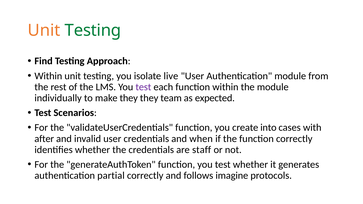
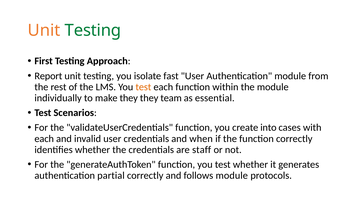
Find: Find -> First
Within at (48, 76): Within -> Report
live: live -> fast
test at (143, 87) colour: purple -> orange
expected: expected -> essential
after at (44, 139): after -> each
follows imagine: imagine -> module
